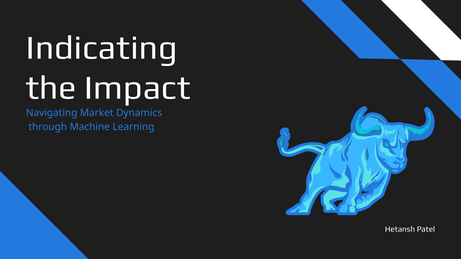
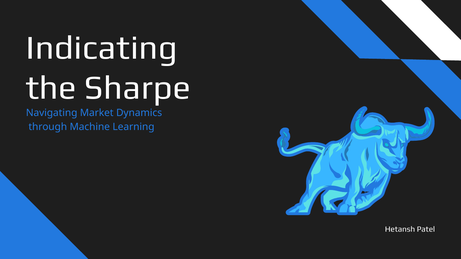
Impact: Impact -> Sharpe
